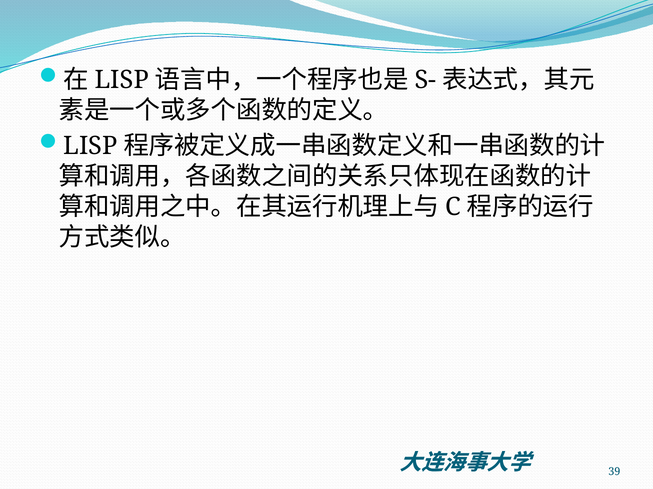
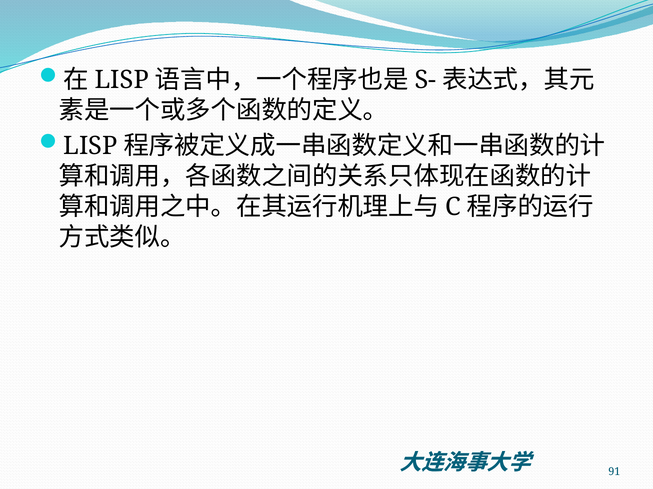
39: 39 -> 91
